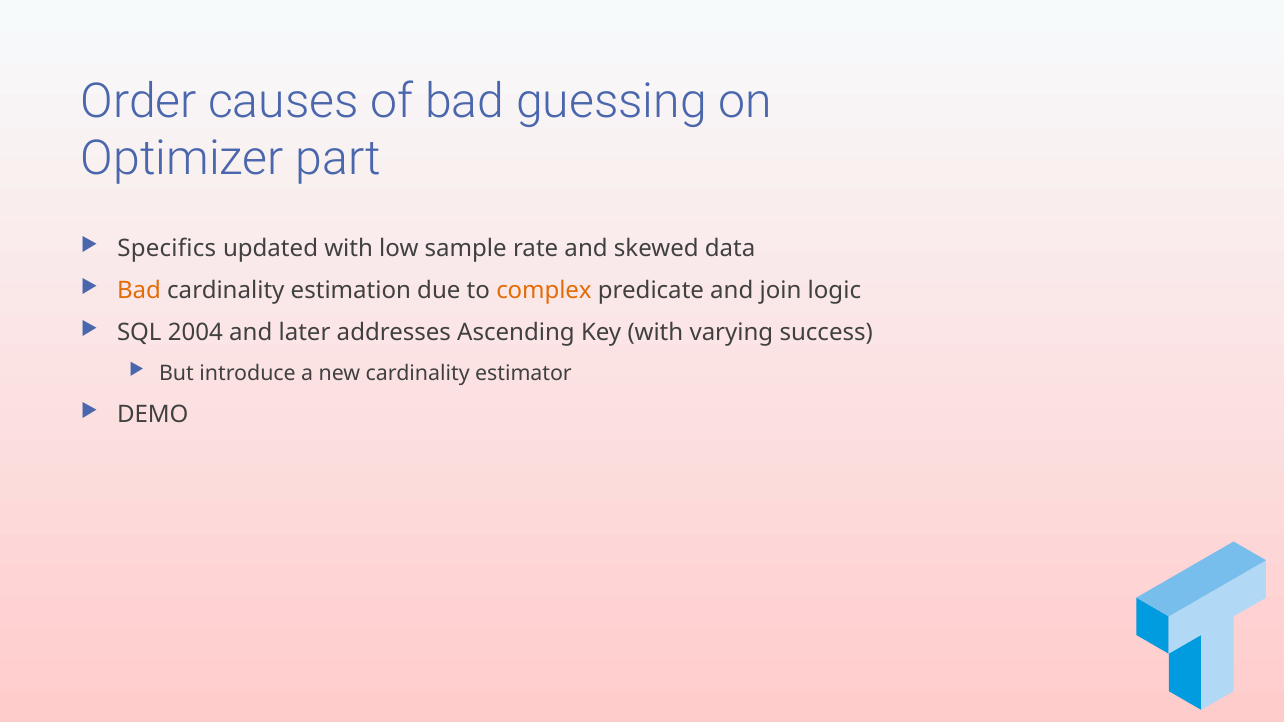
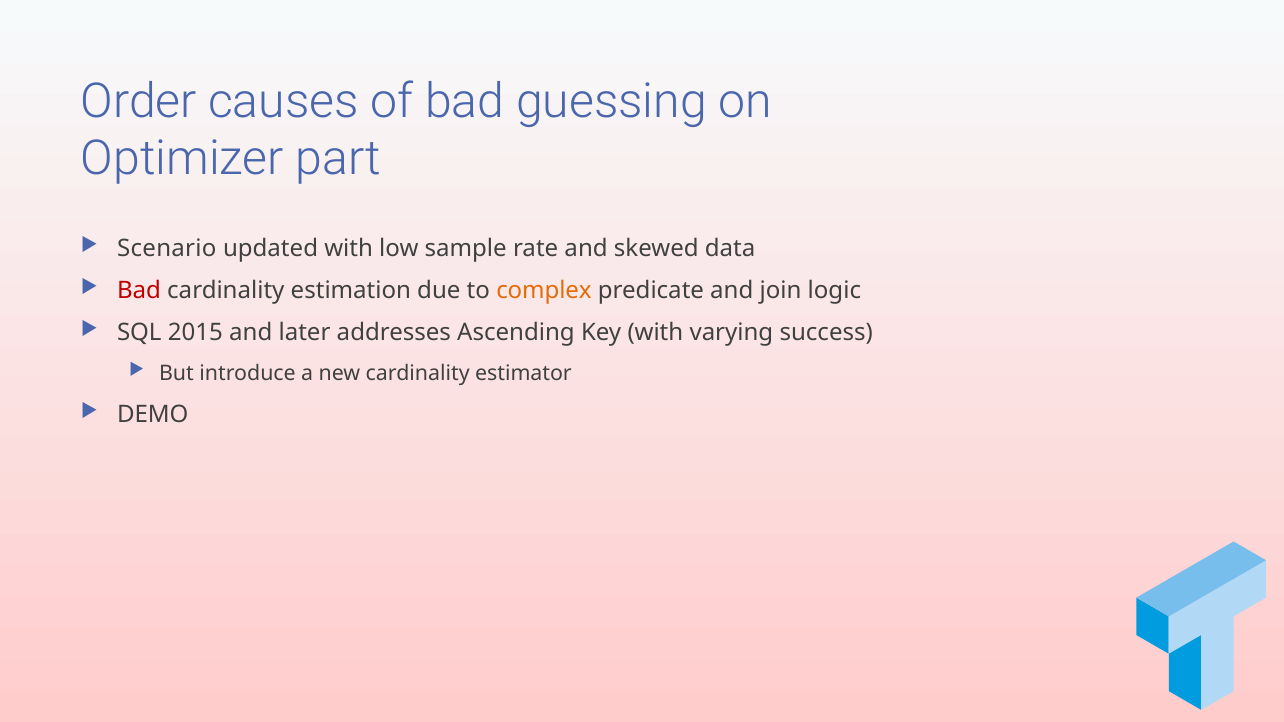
Specifics: Specifics -> Scenario
Bad at (139, 291) colour: orange -> red
2004: 2004 -> 2015
